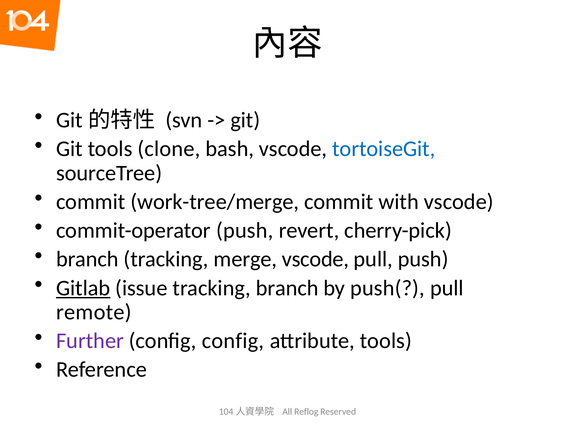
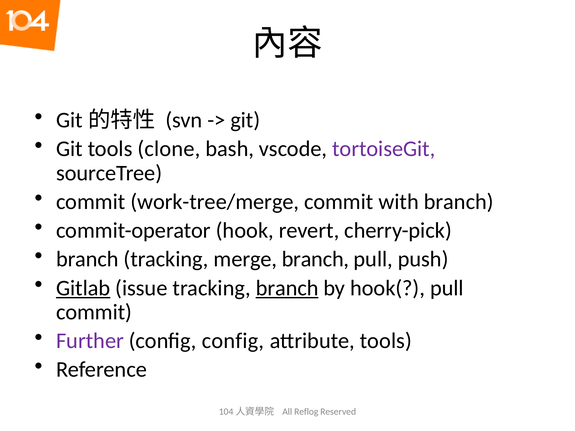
tortoiseGit colour: blue -> purple
with vscode: vscode -> branch
commit-operator push: push -> hook
merge vscode: vscode -> branch
branch at (287, 288) underline: none -> present
push(: push( -> hook(
remote at (94, 312): remote -> commit
